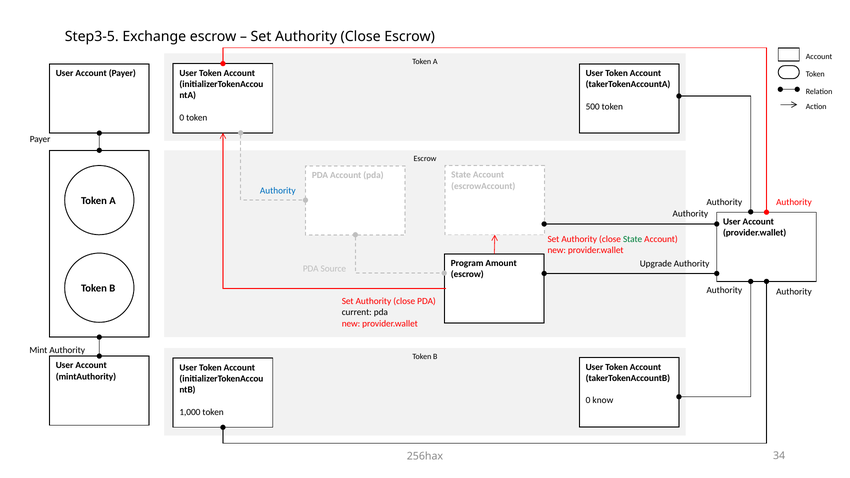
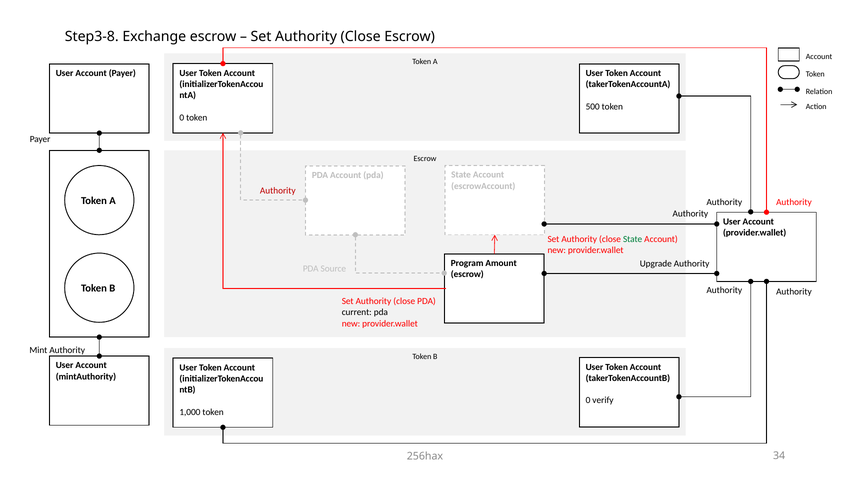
Step3-5: Step3-5 -> Step3-8
Authority at (278, 191) colour: blue -> red
know: know -> verify
